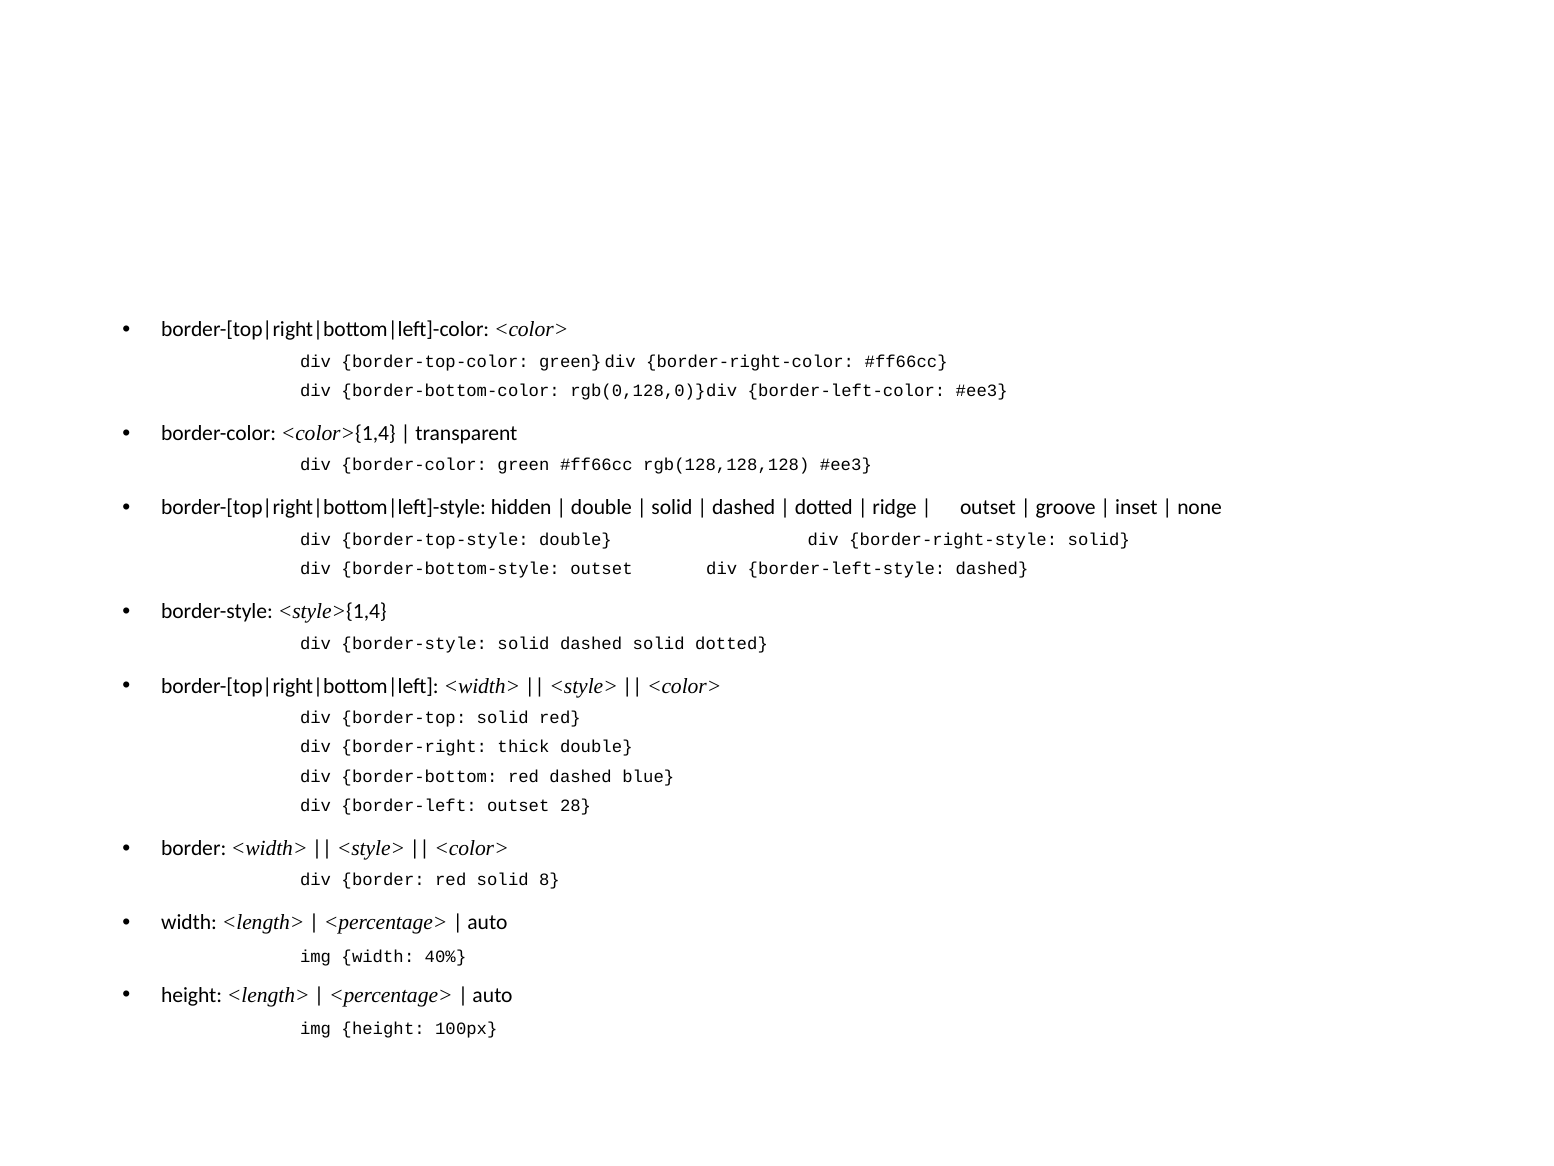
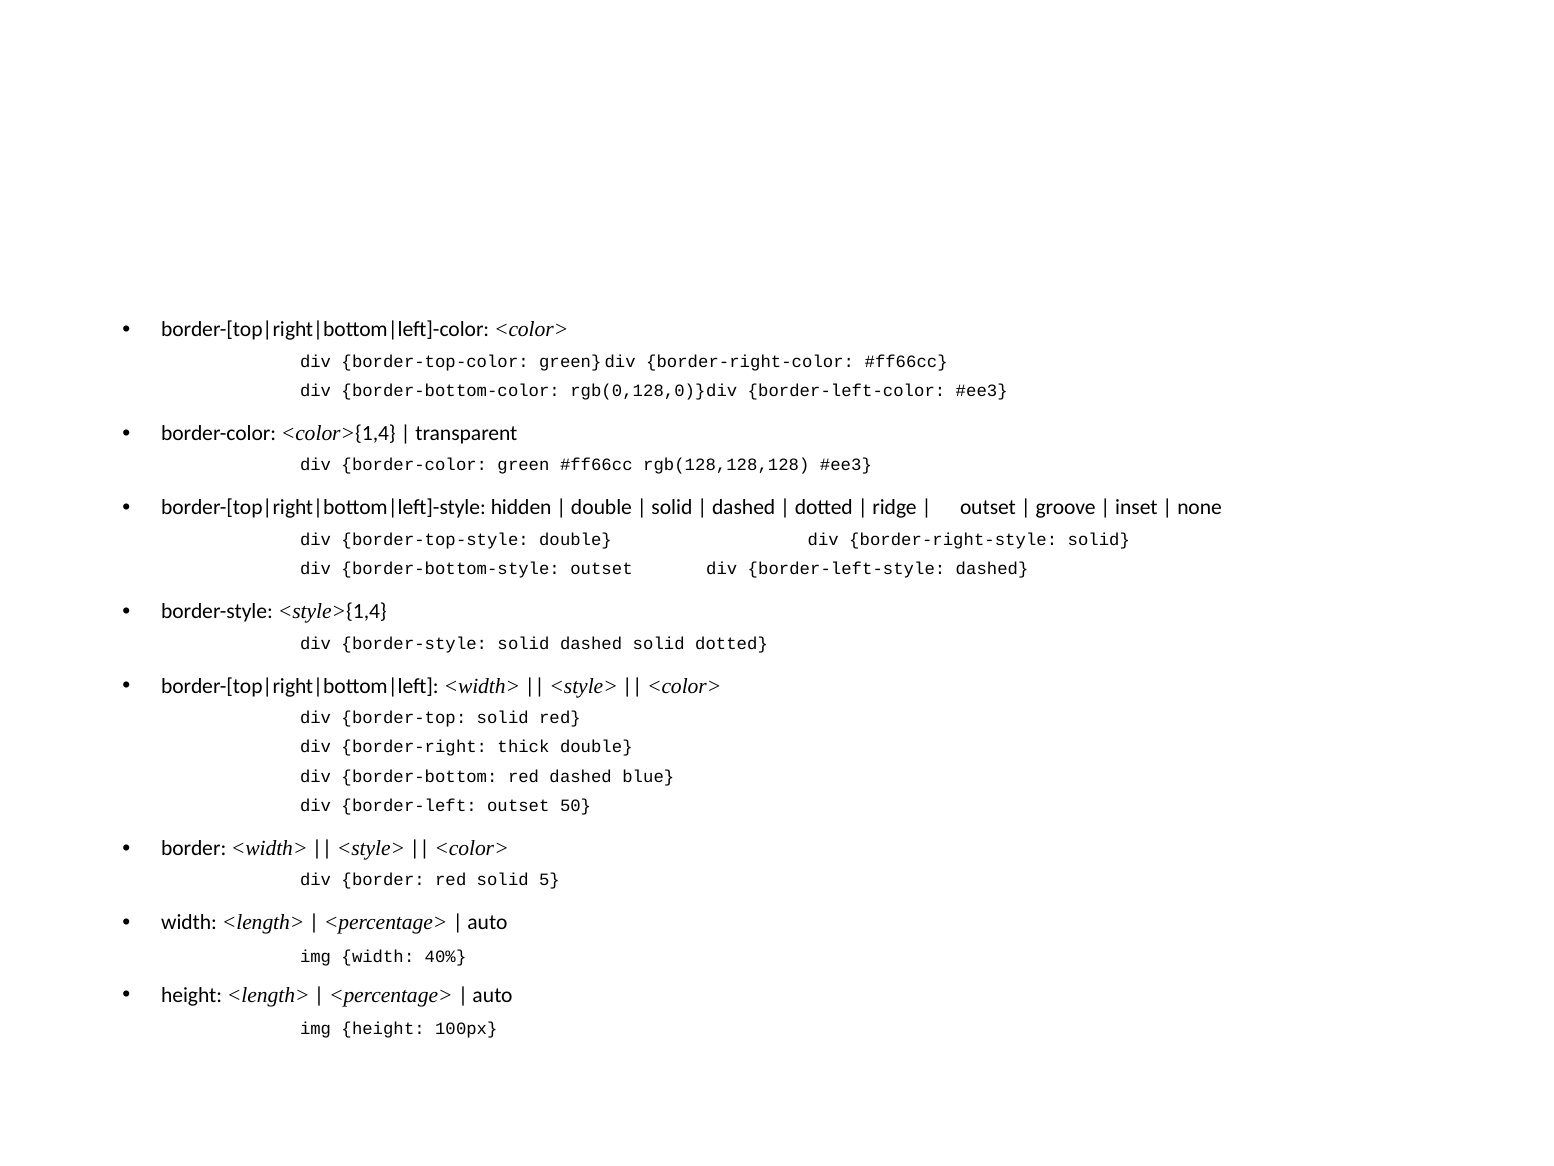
28: 28 -> 50
8: 8 -> 5
